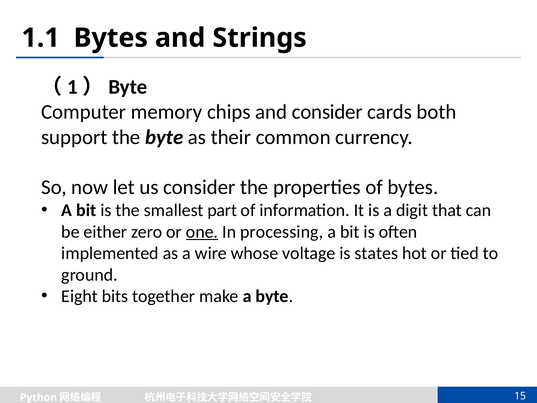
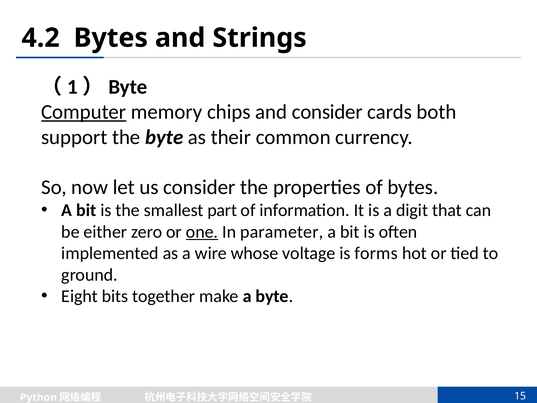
1.1: 1.1 -> 4.2
Computer underline: none -> present
processing: processing -> parameter
states: states -> forms
